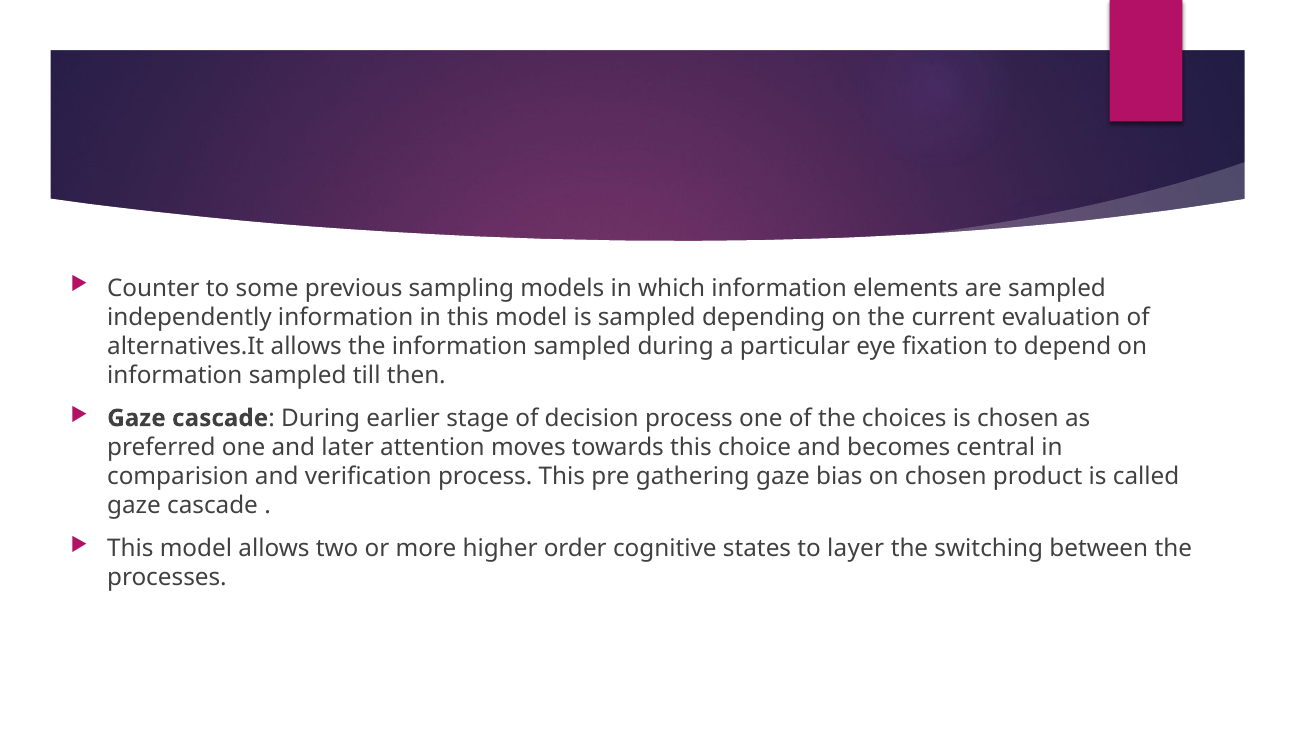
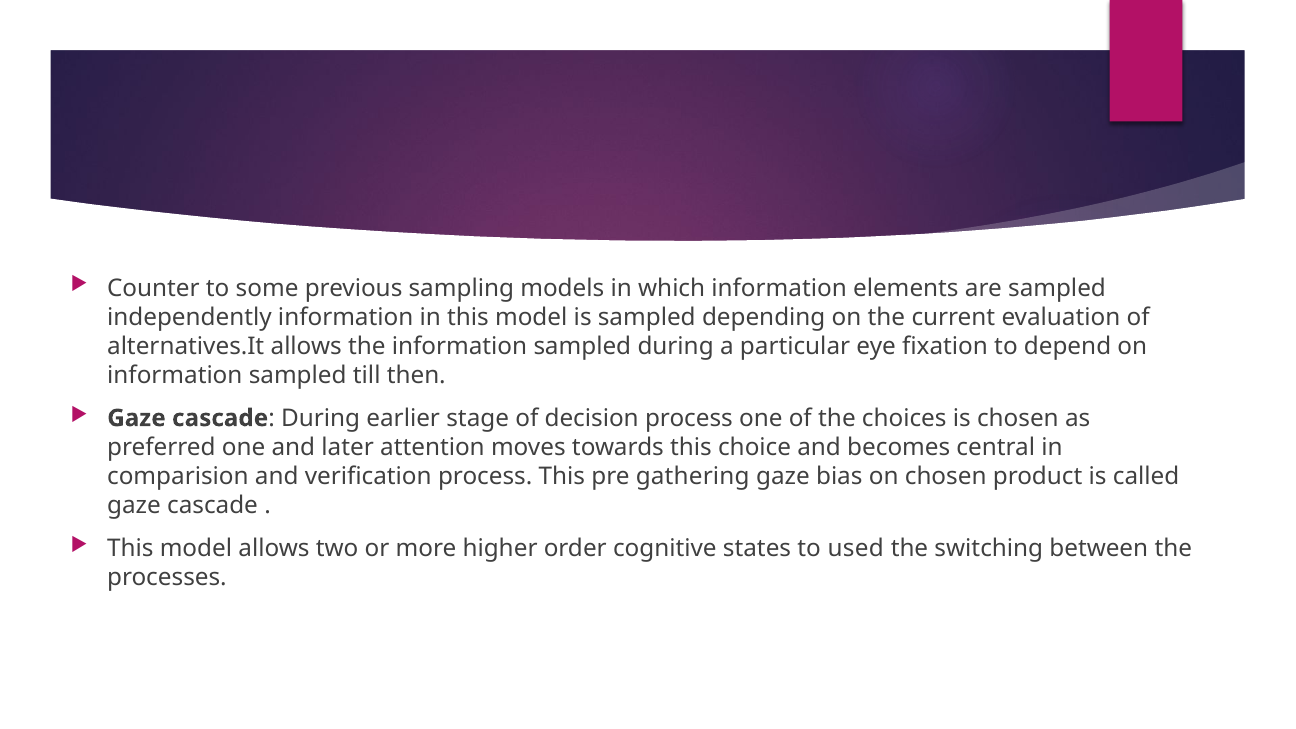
layer: layer -> used
